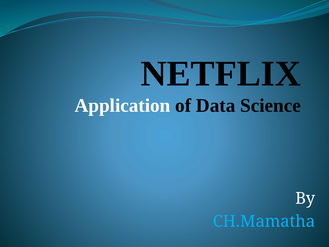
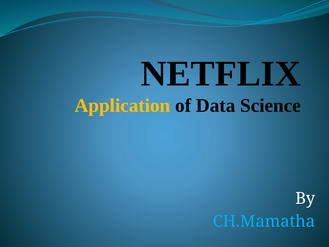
Application colour: white -> yellow
